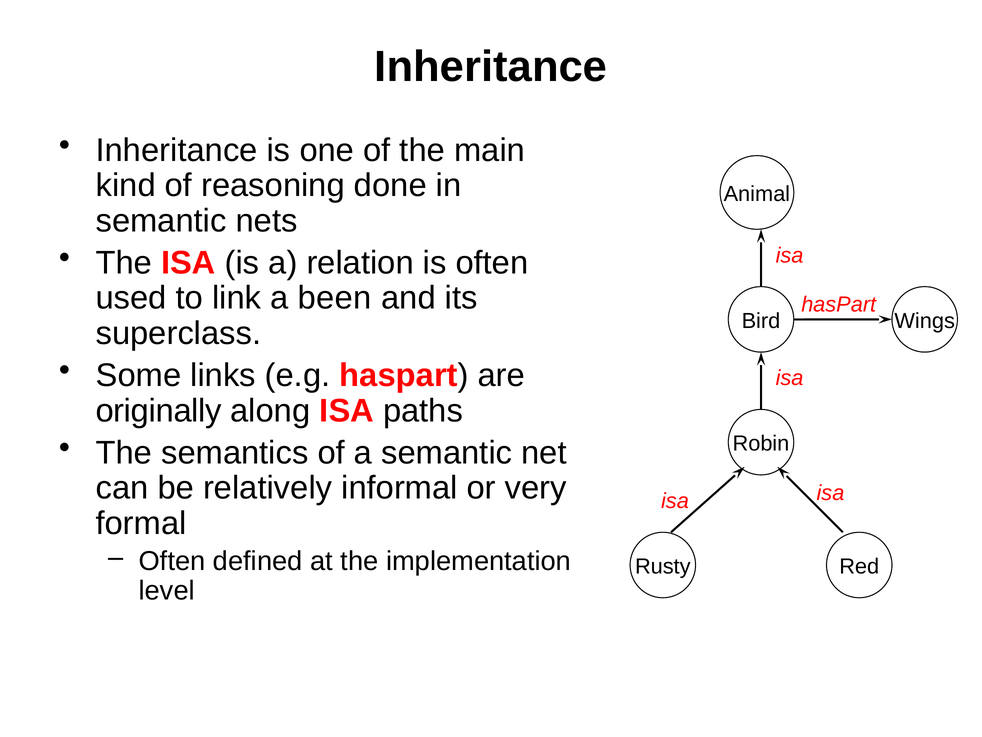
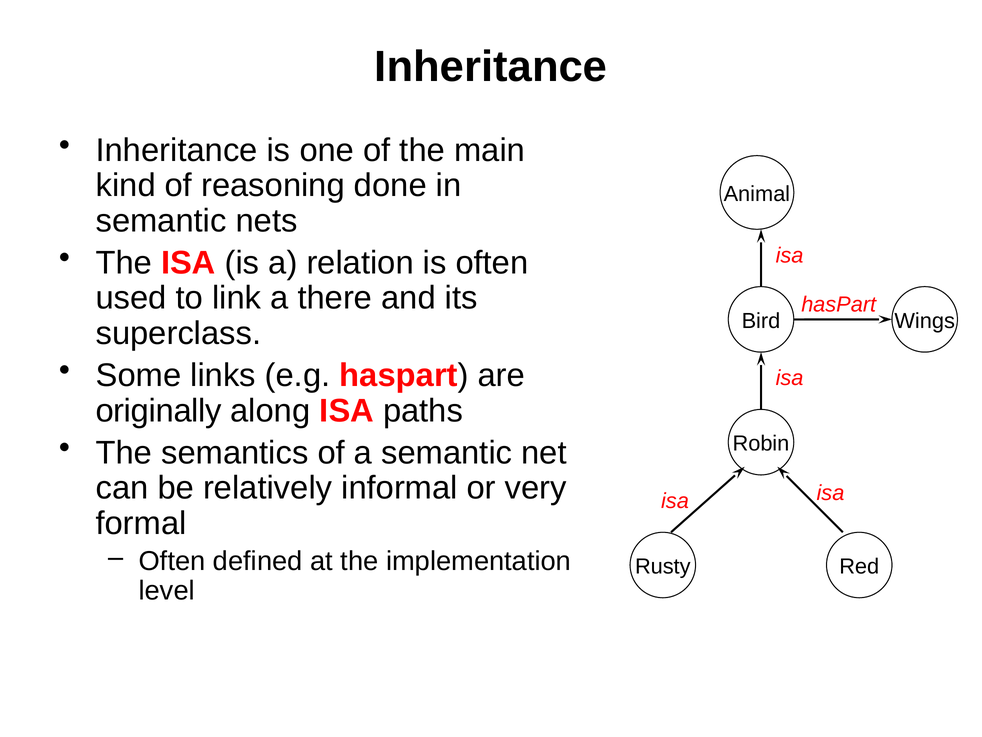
been: been -> there
